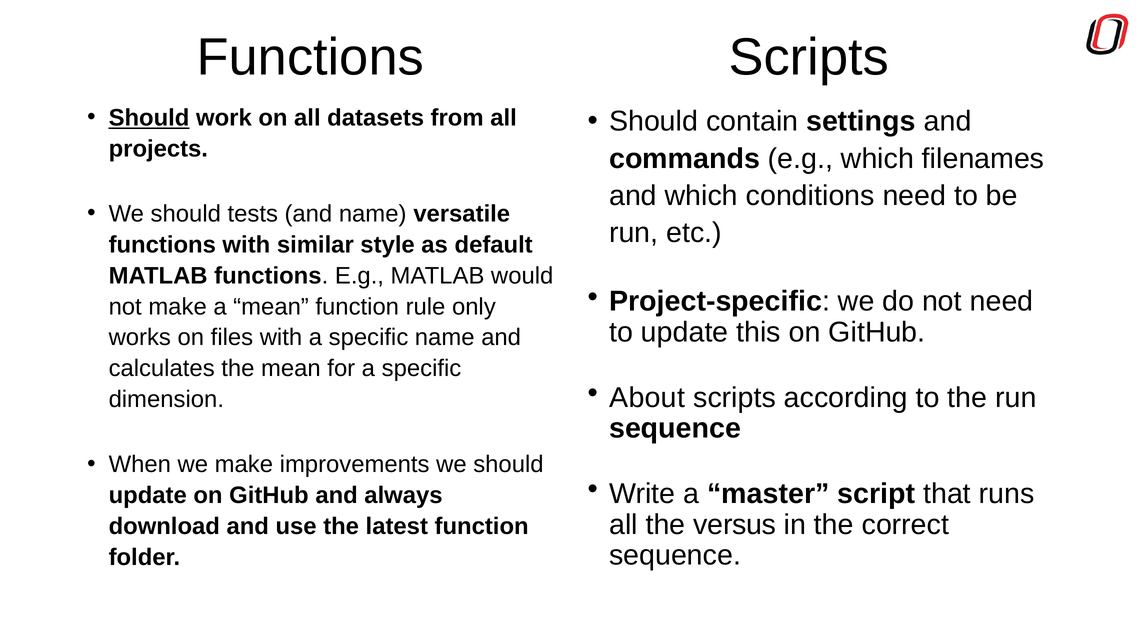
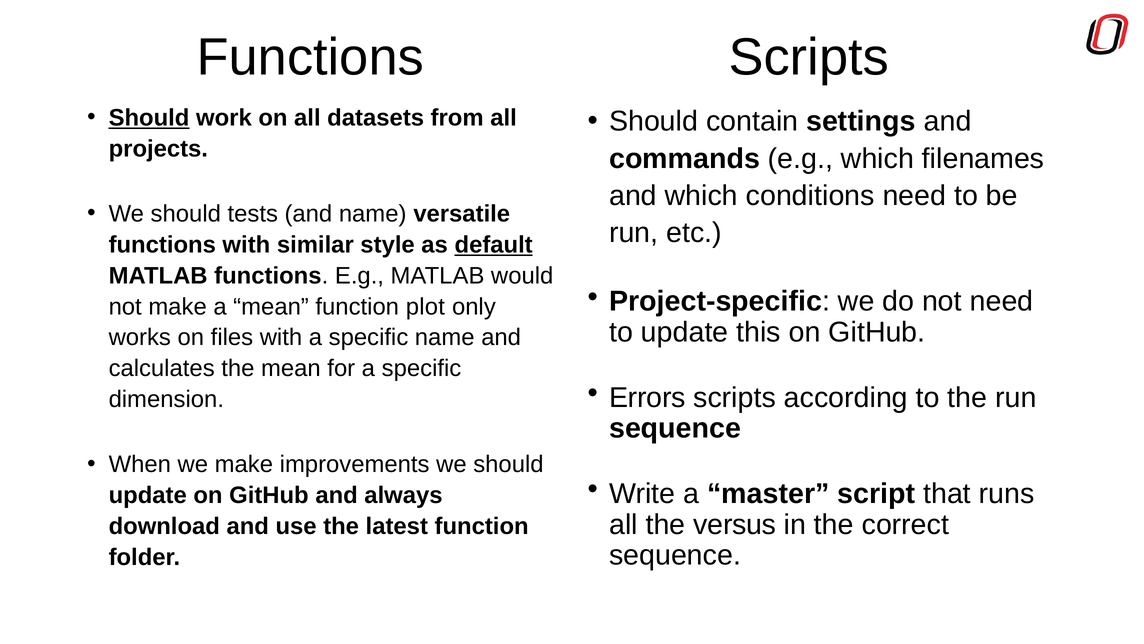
default underline: none -> present
rule: rule -> plot
About: About -> Errors
